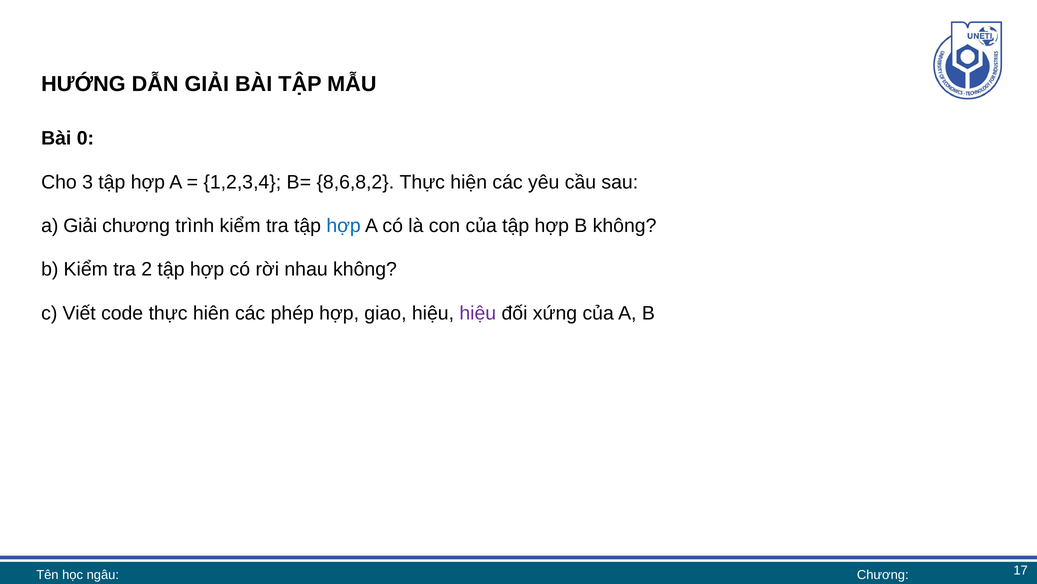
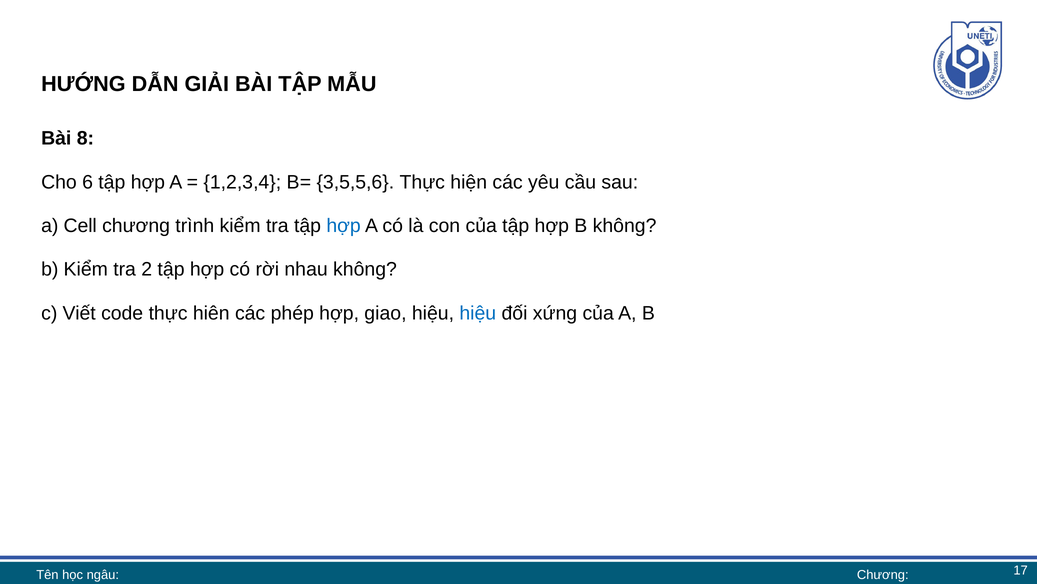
0: 0 -> 8
3: 3 -> 6
8,6,8,2: 8,6,8,2 -> 3,5,5,6
a Giải: Giải -> Cell
hiệu at (478, 313) colour: purple -> blue
